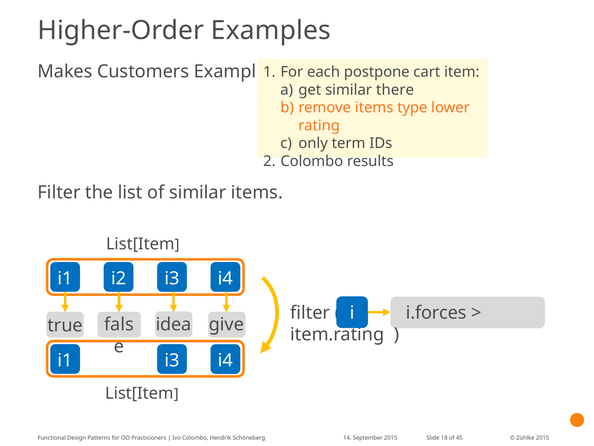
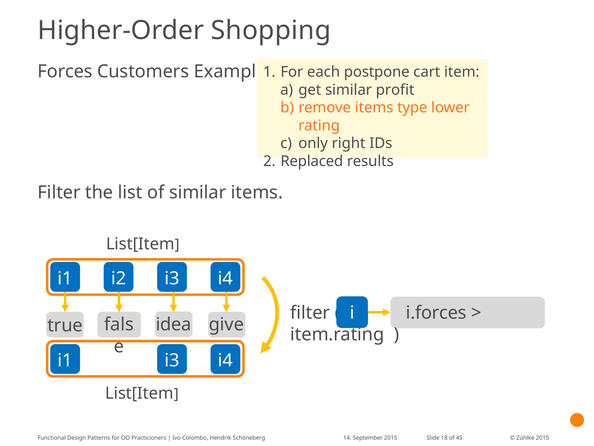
Examples: Examples -> Shopping
Makes: Makes -> Forces
there: there -> profit
term: term -> right
Colombo at (312, 161): Colombo -> Replaced
